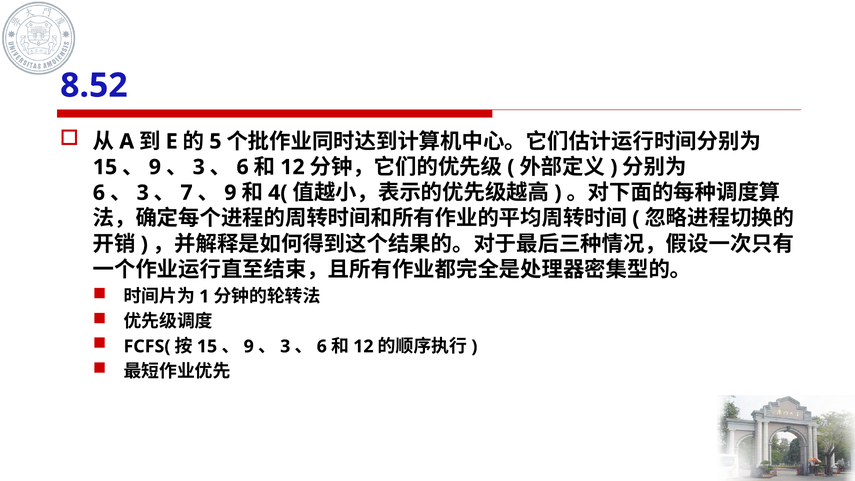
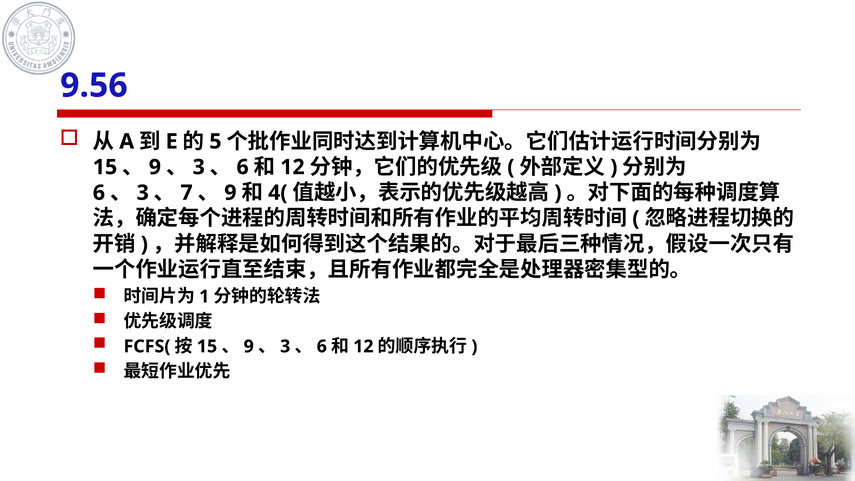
8.52: 8.52 -> 9.56
